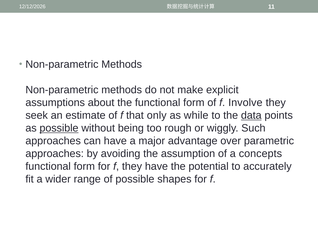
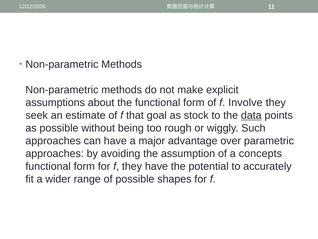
only: only -> goal
while: while -> stock
possible at (59, 128) underline: present -> none
